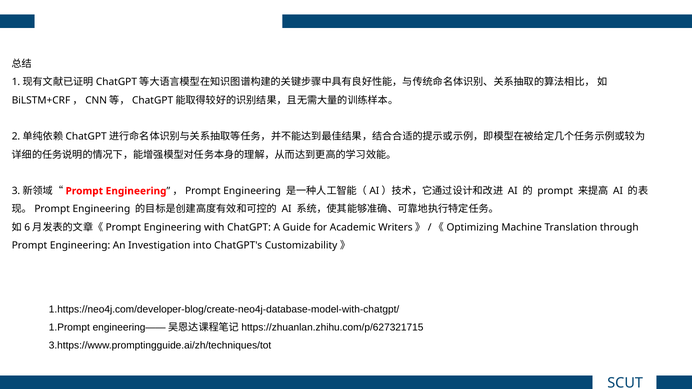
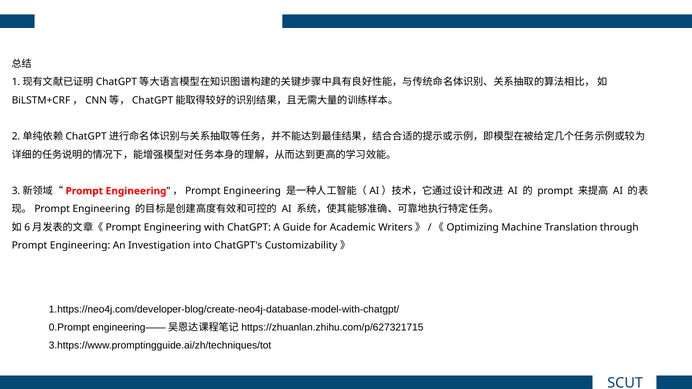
1.Prompt: 1.Prompt -> 0.Prompt
